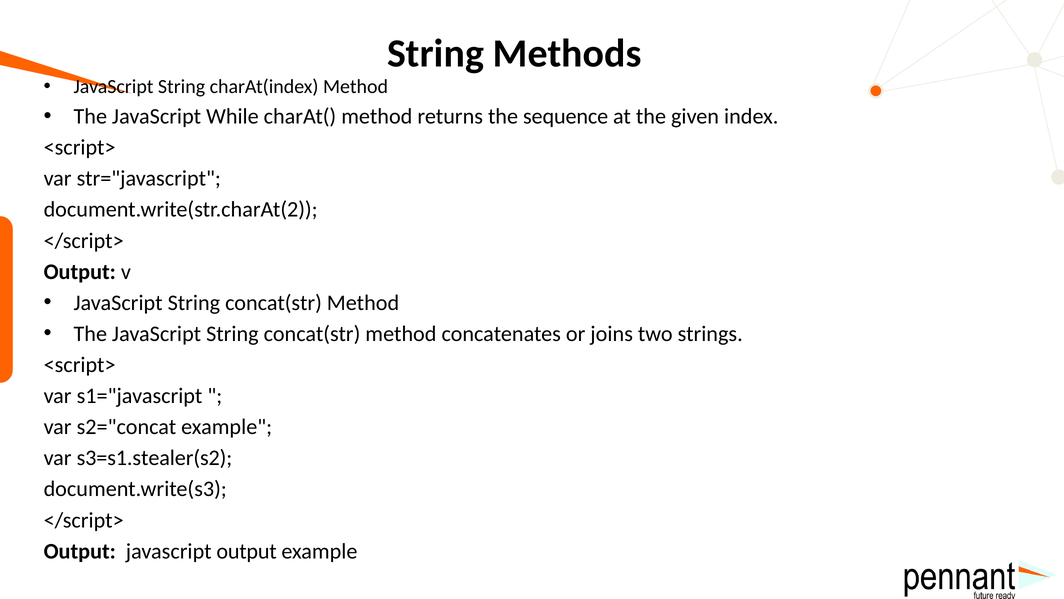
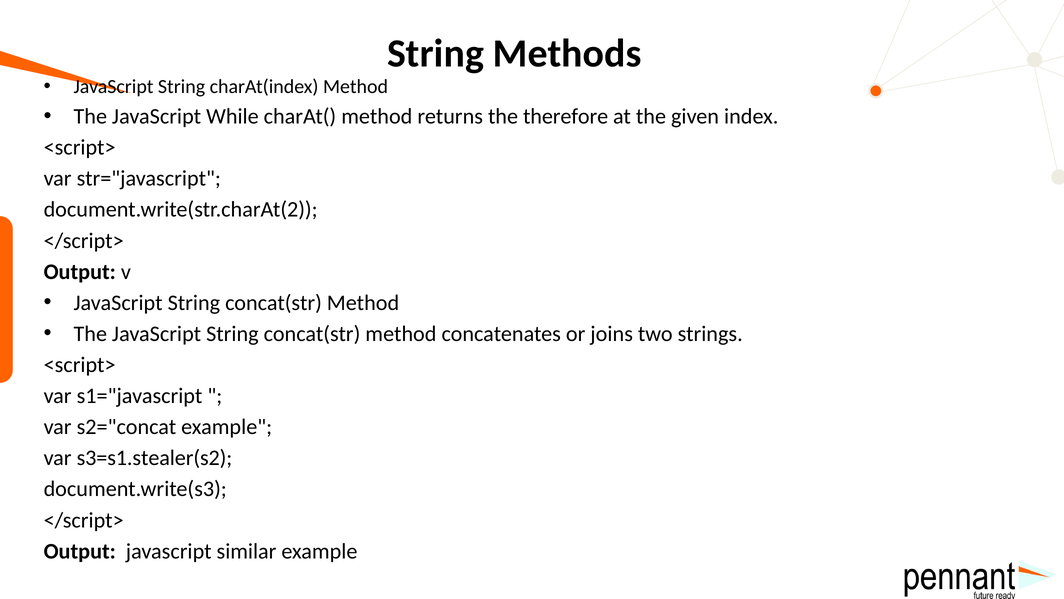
sequence: sequence -> therefore
javascript output: output -> similar
